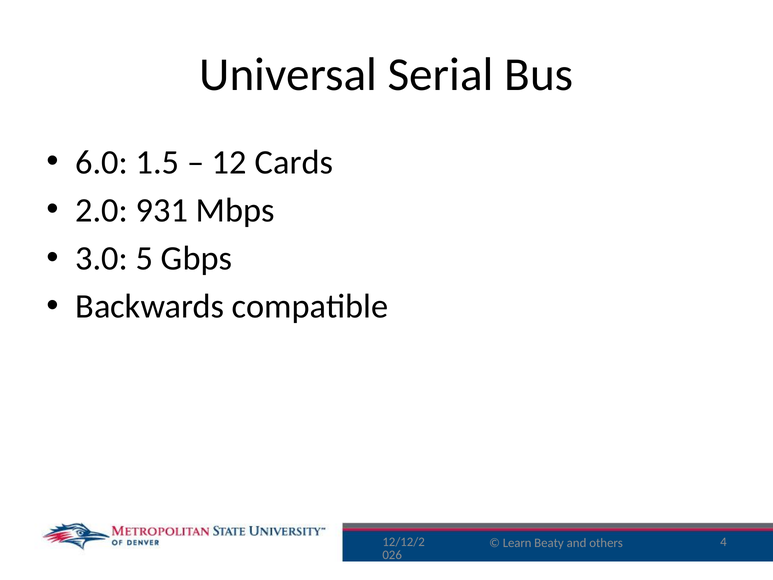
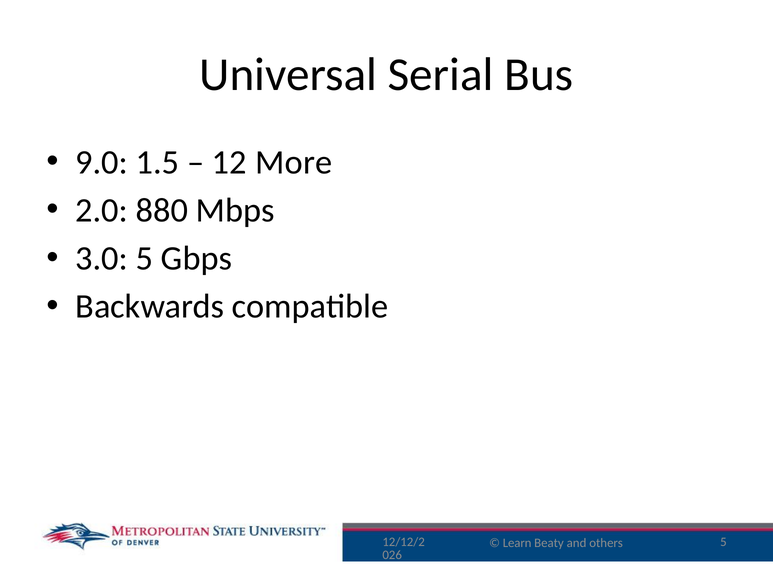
6.0: 6.0 -> 9.0
Cards: Cards -> More
931: 931 -> 880
others 4: 4 -> 5
